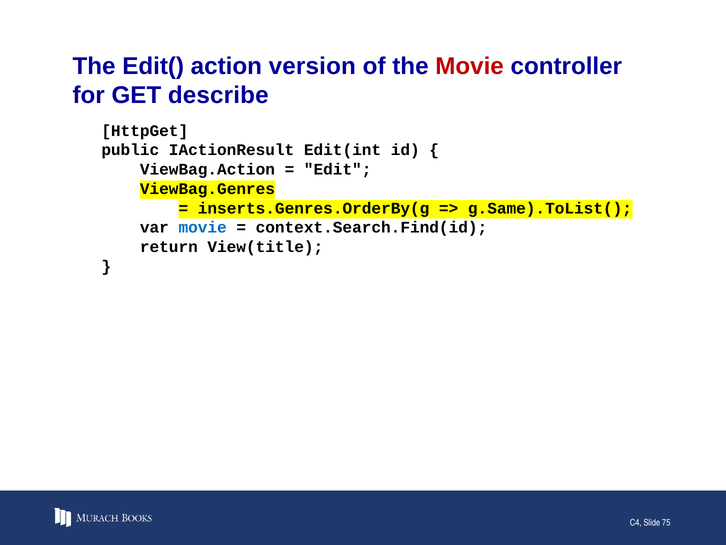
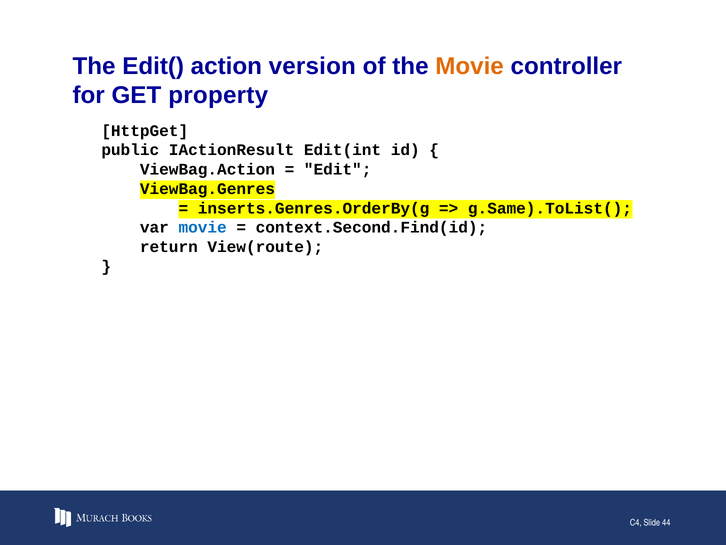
Movie at (470, 66) colour: red -> orange
describe: describe -> property
context.Search.Find(id: context.Search.Find(id -> context.Second.Find(id
View(title: View(title -> View(route
75: 75 -> 44
